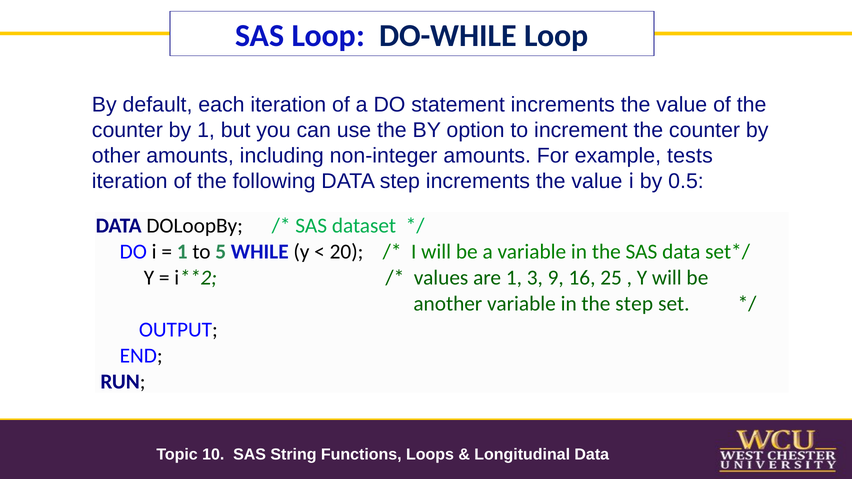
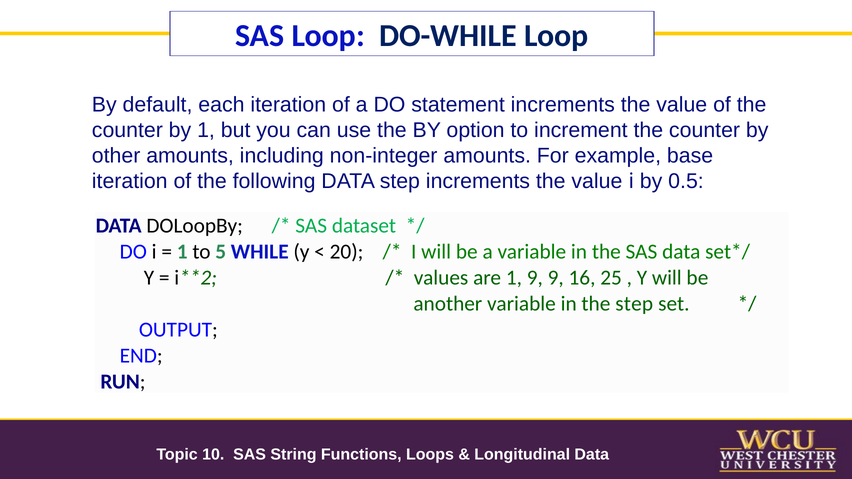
tests: tests -> base
1 3: 3 -> 9
